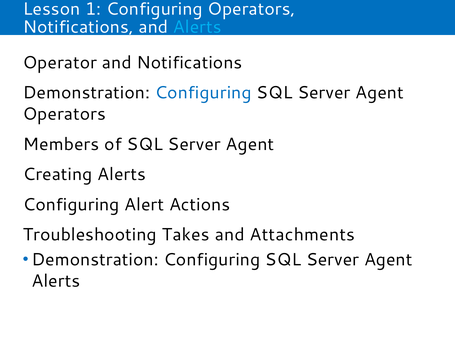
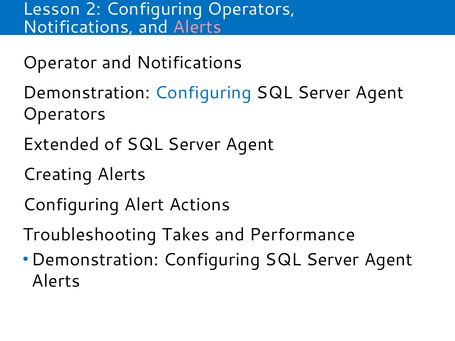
1: 1 -> 2
Alerts at (197, 27) colour: light blue -> pink
Members: Members -> Extended
Attachments: Attachments -> Performance
